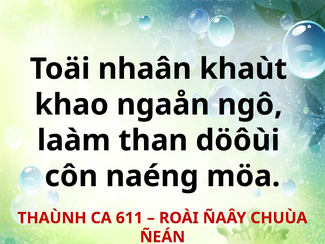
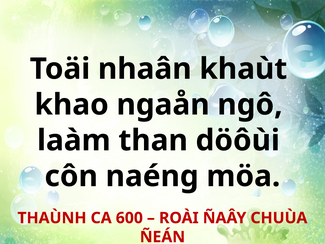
611: 611 -> 600
